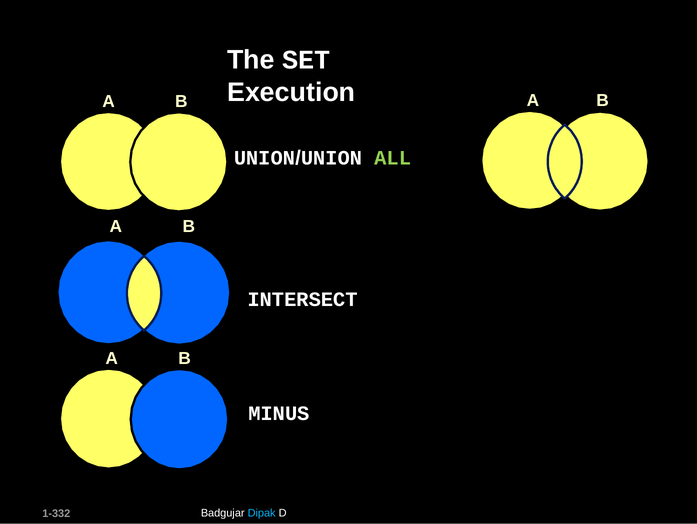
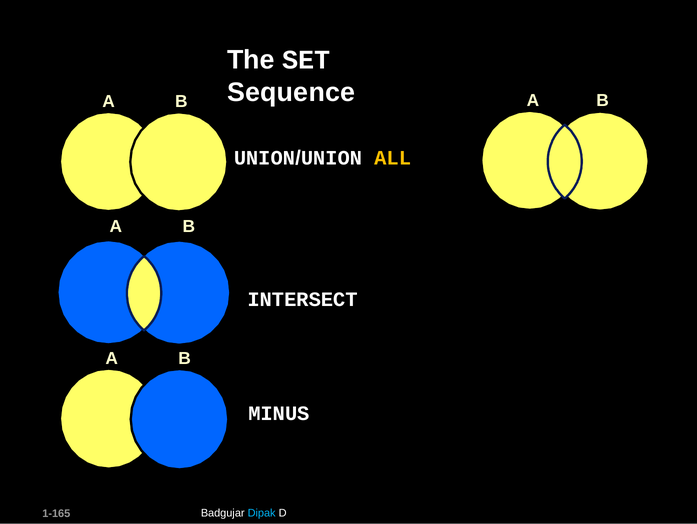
Execution: Execution -> Sequence
ALL colour: light green -> yellow
1-332: 1-332 -> 1-165
